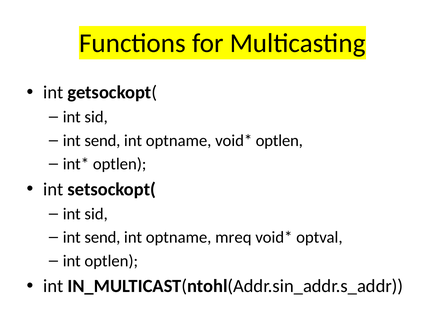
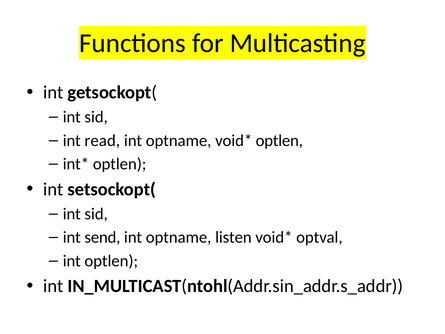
send at (102, 140): send -> read
mreq: mreq -> listen
